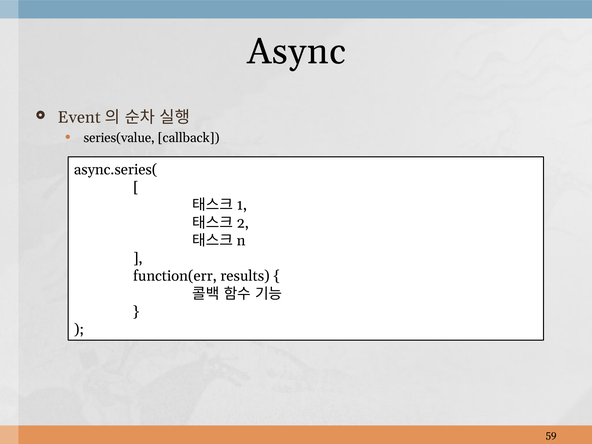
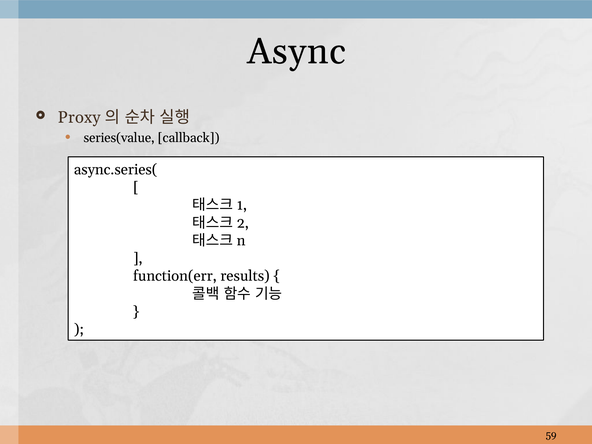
Event: Event -> Proxy
